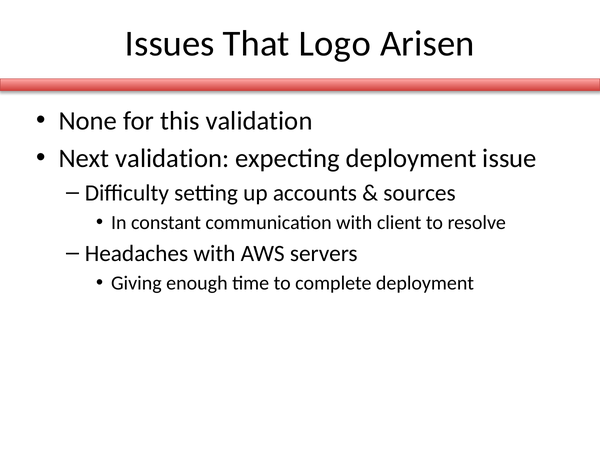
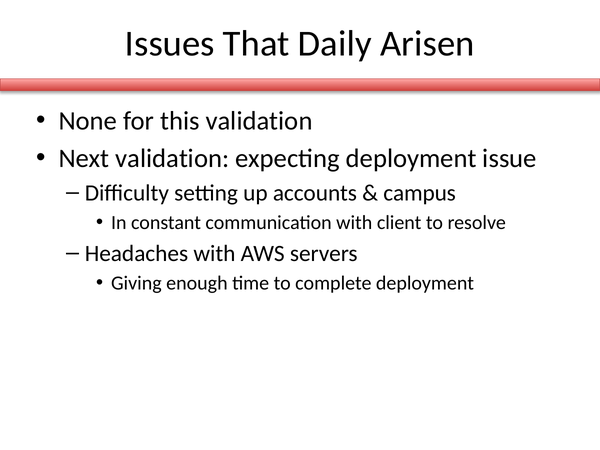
Logo: Logo -> Daily
sources: sources -> campus
